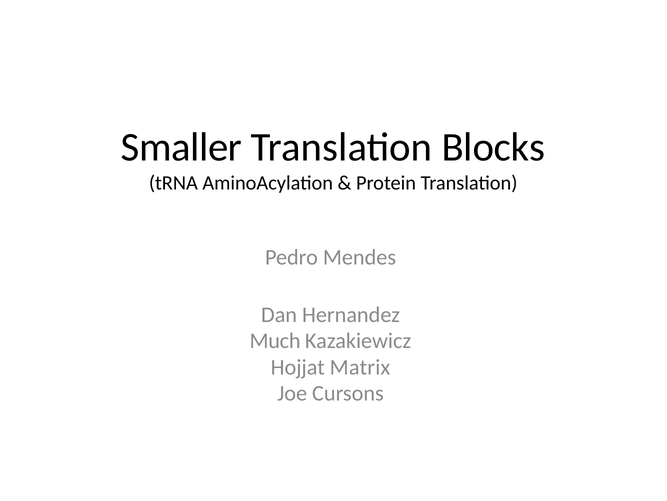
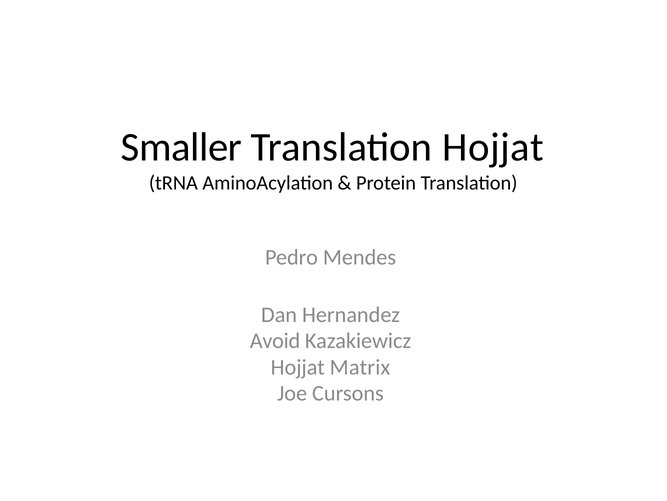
Translation Blocks: Blocks -> Hojjat
Much: Much -> Avoid
